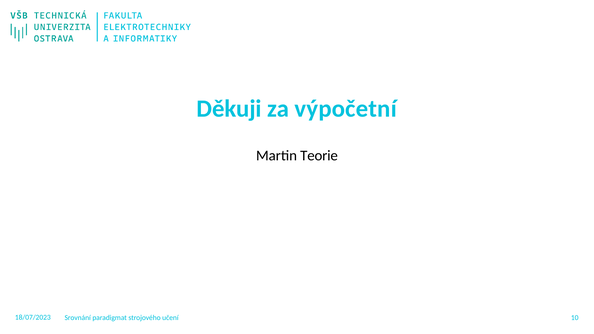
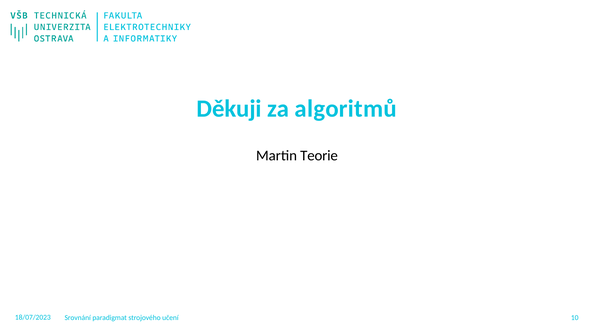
výpočetní: výpočetní -> algoritmů
